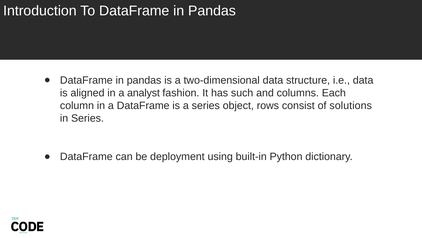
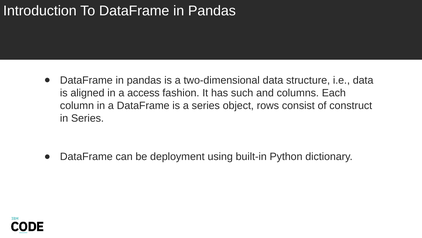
analyst: analyst -> access
solutions: solutions -> construct
